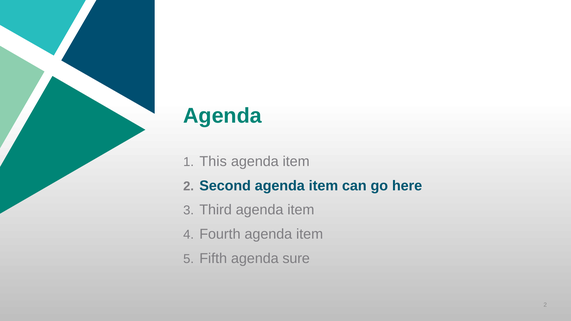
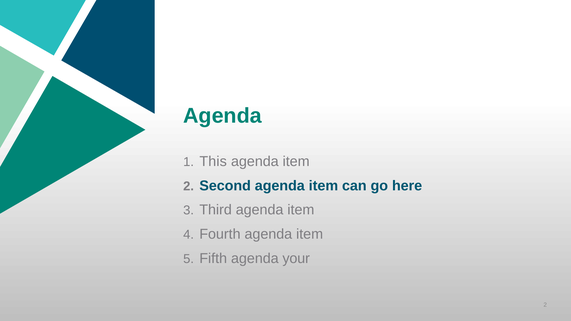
sure: sure -> your
